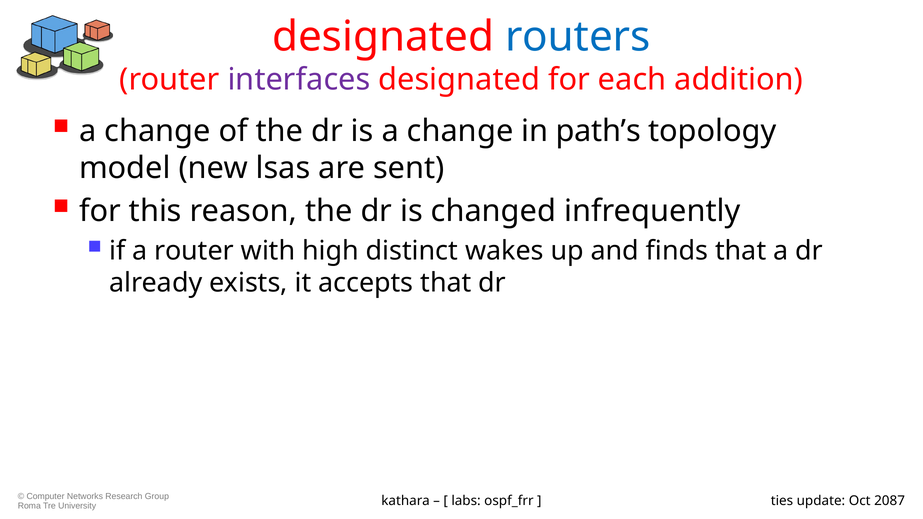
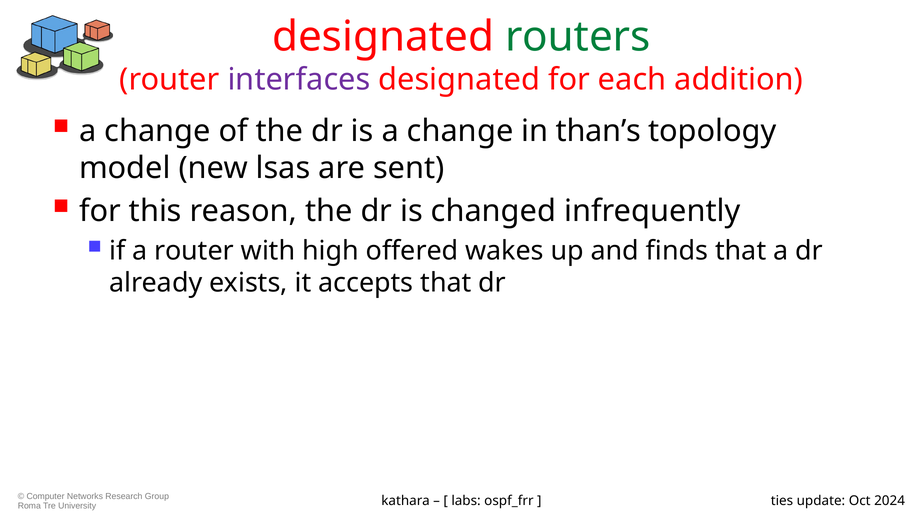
routers colour: blue -> green
path’s: path’s -> than’s
distinct: distinct -> offered
2087: 2087 -> 2024
